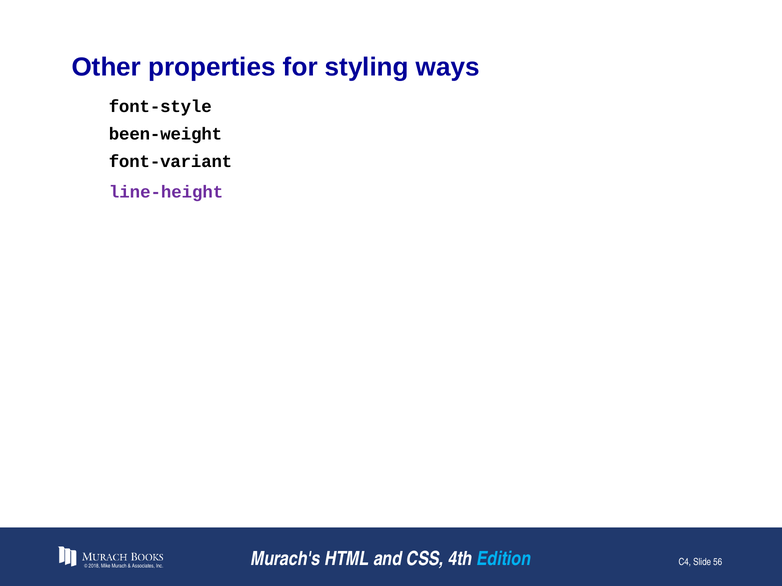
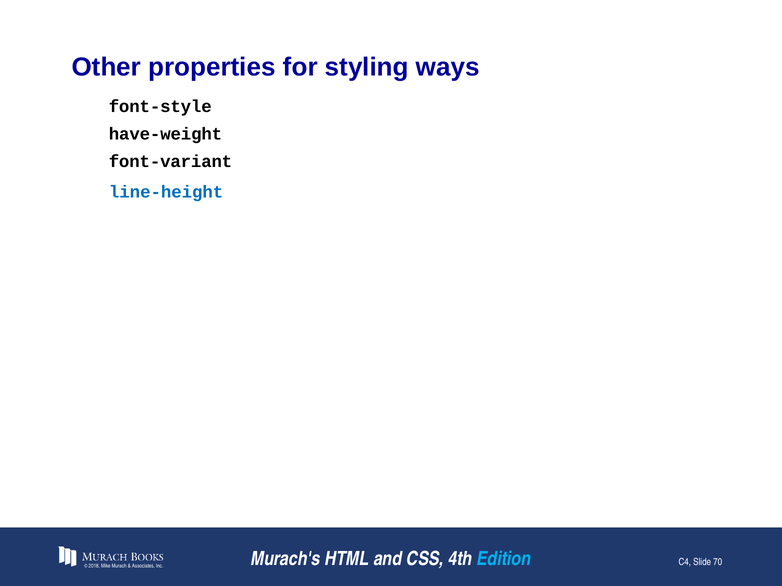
been-weight: been-weight -> have-weight
line-height colour: purple -> blue
56: 56 -> 70
